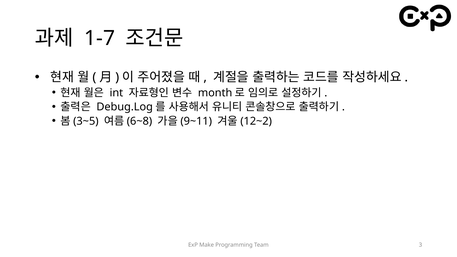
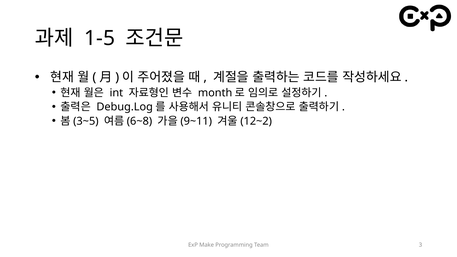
1-7: 1-7 -> 1-5
